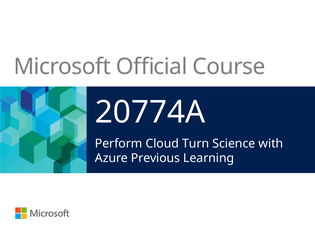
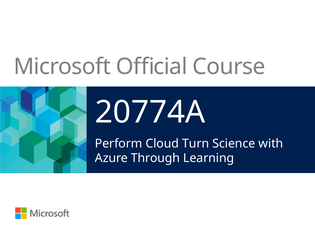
Previous: Previous -> Through
